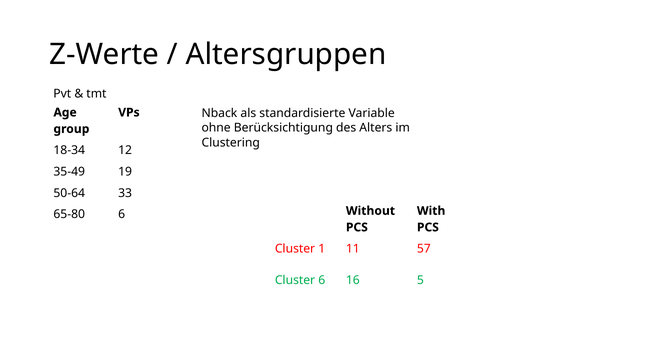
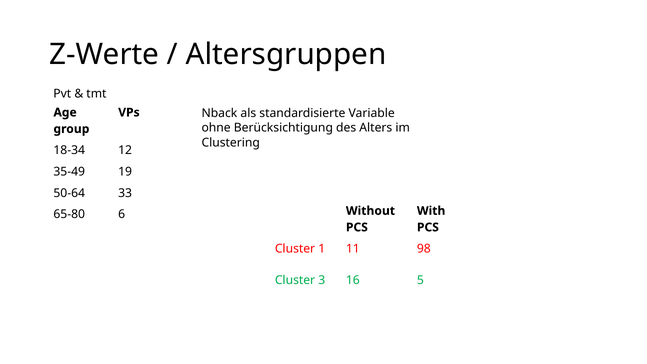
57: 57 -> 98
Cluster 6: 6 -> 3
